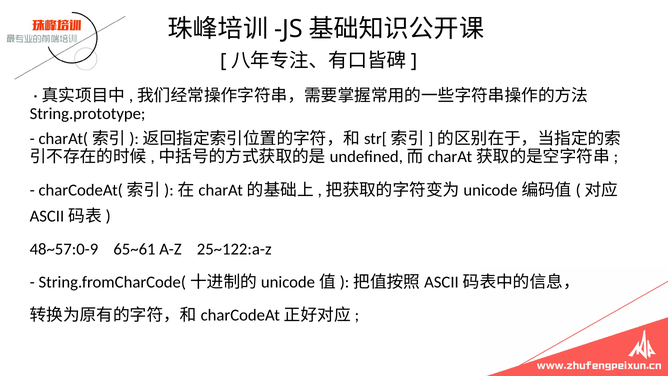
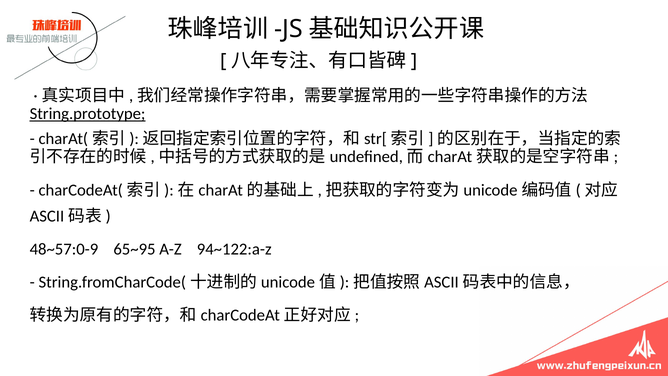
String.prototype underline: none -> present
65~61: 65~61 -> 65~95
25~122:a-z: 25~122:a-z -> 94~122:a-z
